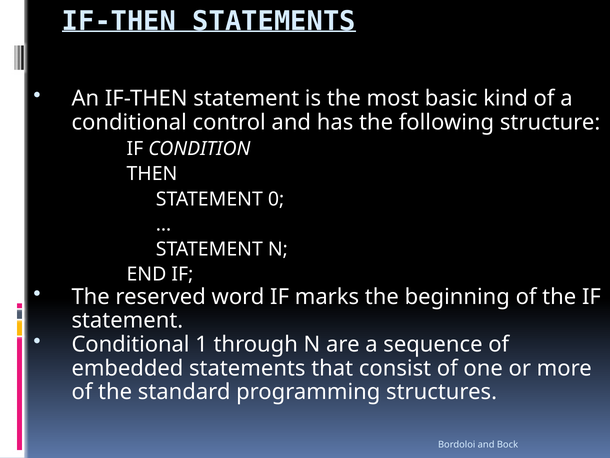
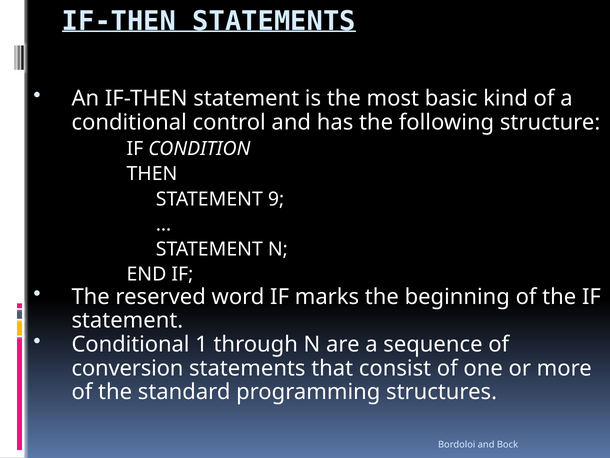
0: 0 -> 9
embedded: embedded -> conversion
